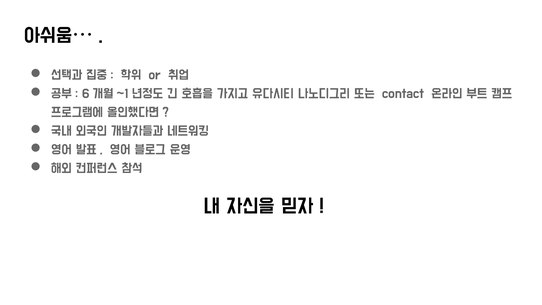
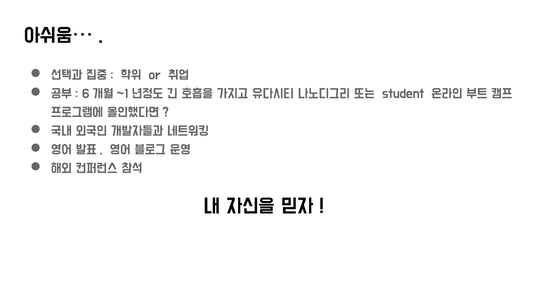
contact: contact -> student
